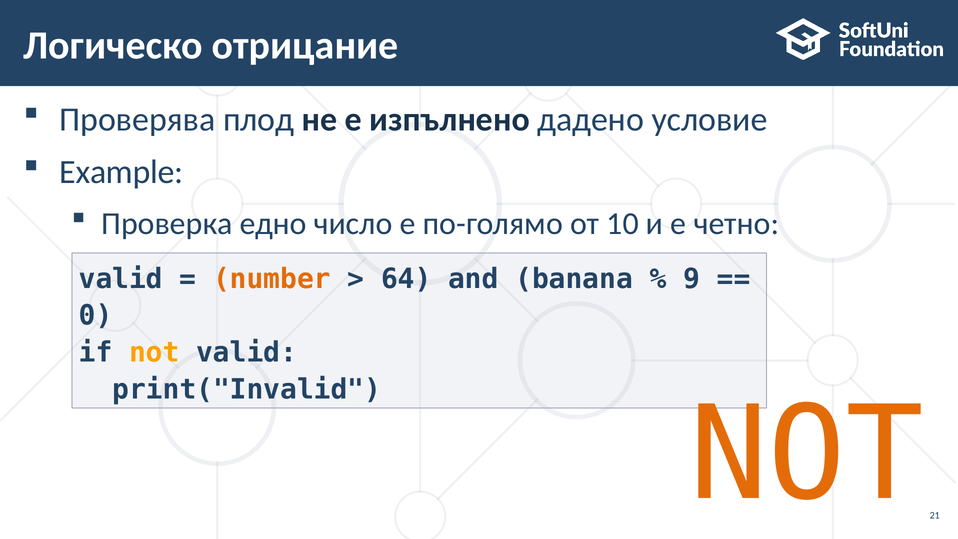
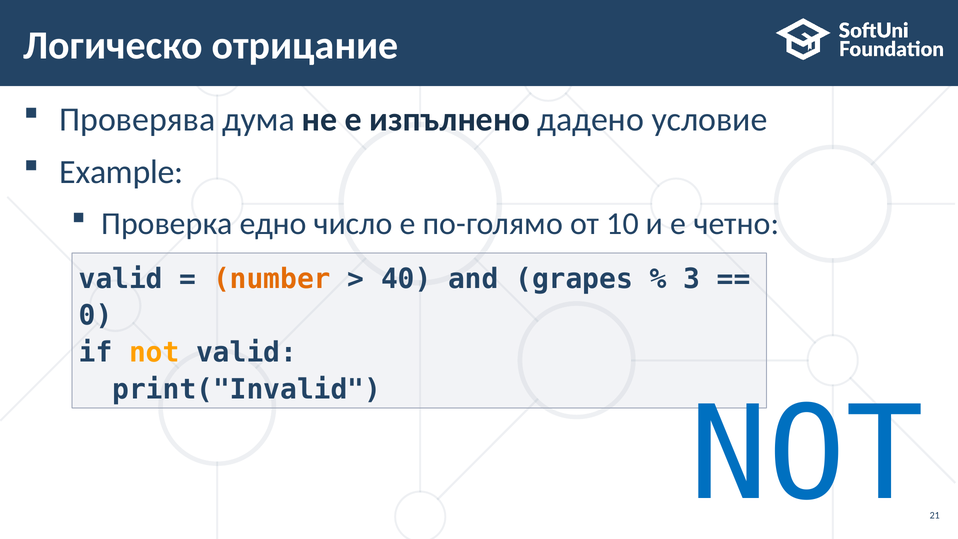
плод: плод -> дума
64: 64 -> 40
banana: banana -> grapes
9: 9 -> 3
NOT at (807, 455) colour: orange -> blue
